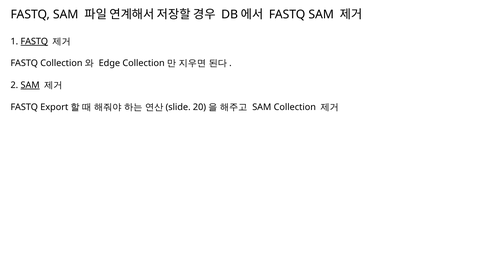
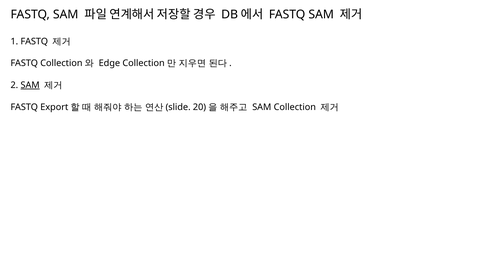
FASTQ at (34, 42) underline: present -> none
